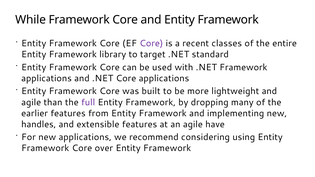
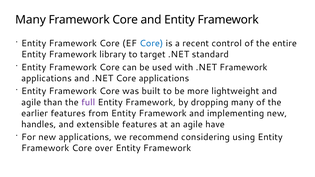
While at (31, 20): While -> Many
Core at (151, 43) colour: purple -> blue
classes: classes -> control
